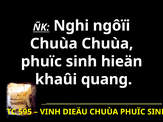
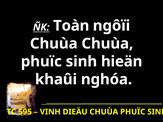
Nghi: Nghi -> Toàn
quang: quang -> nghóa
